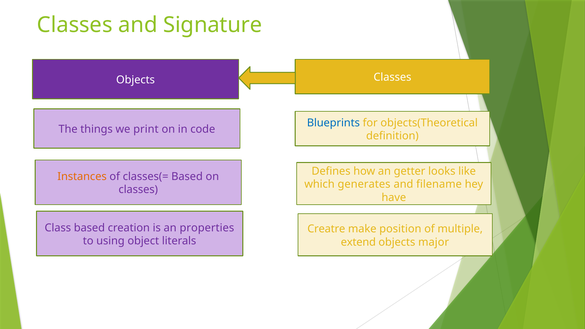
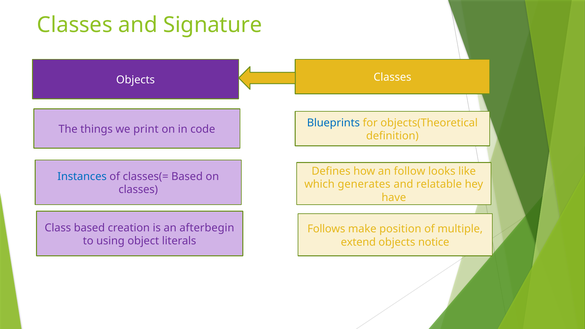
getter: getter -> follow
Instances colour: orange -> blue
filename: filename -> relatable
properties: properties -> afterbegin
Creatre: Creatre -> Follows
major: major -> notice
